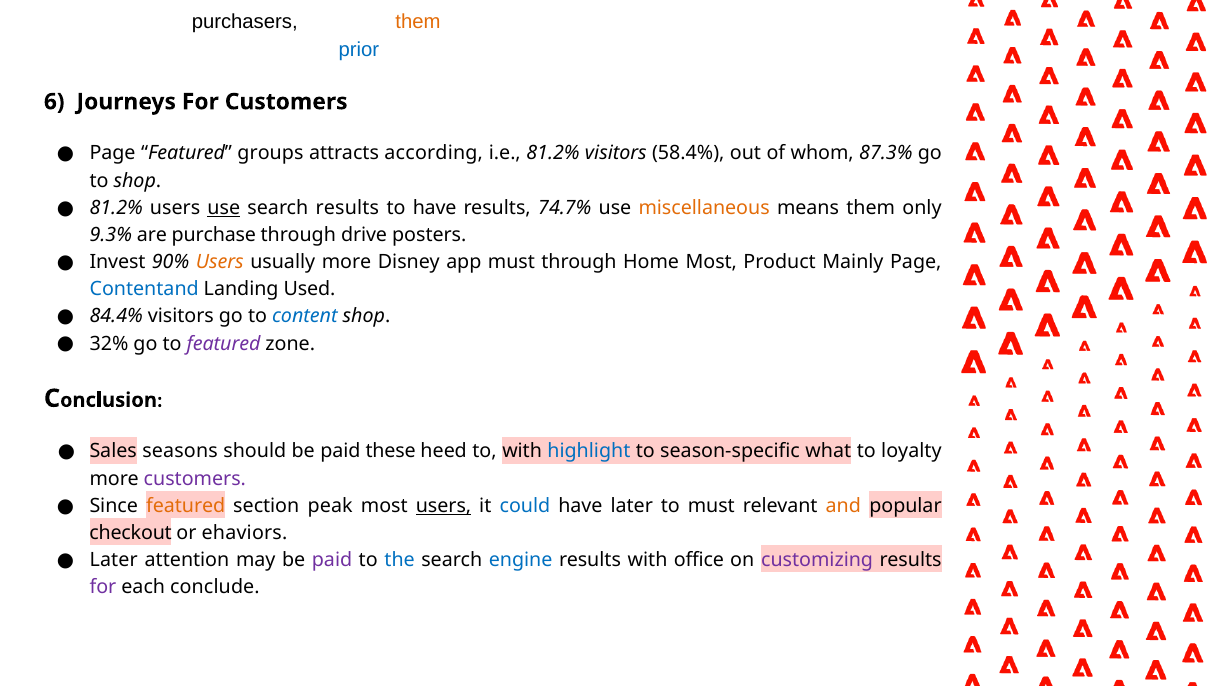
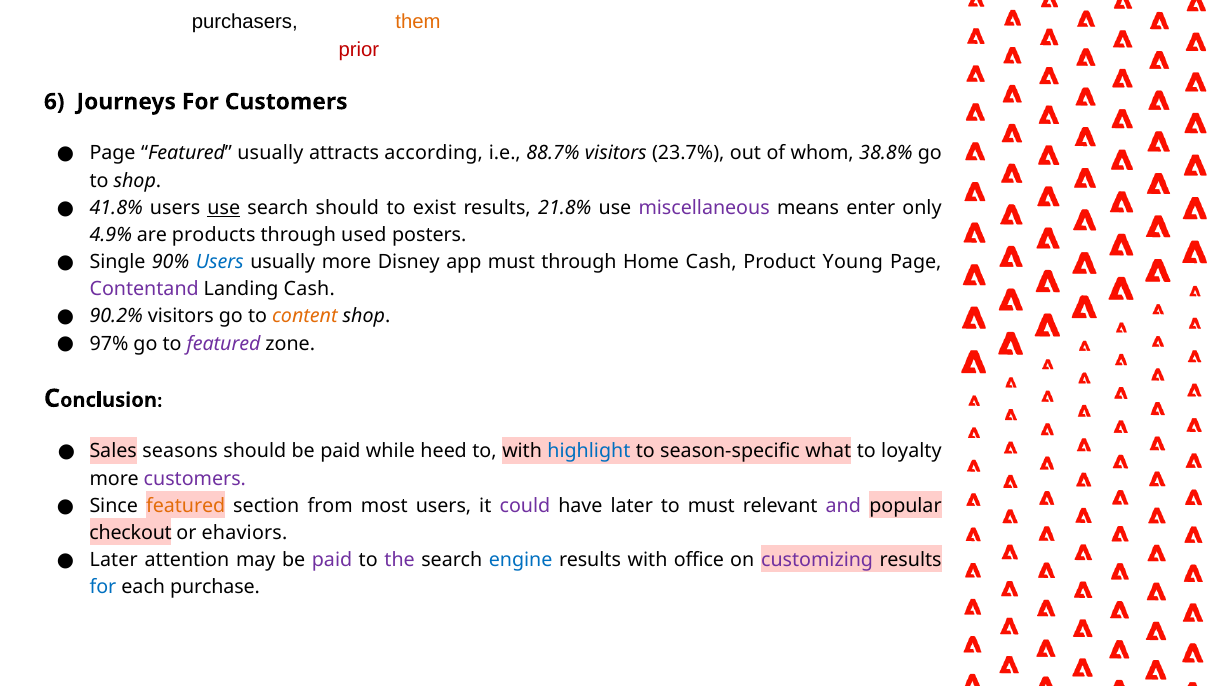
prior at (359, 50) colour: blue -> red
Featured groups: groups -> usually
i.e 81.2%: 81.2% -> 88.7%
58.4%: 58.4% -> 23.7%
87.3%: 87.3% -> 38.8%
81.2% at (116, 208): 81.2% -> 41.8%
search results: results -> should
to have: have -> exist
74.7%: 74.7% -> 21.8%
miscellaneous colour: orange -> purple
means them: them -> enter
9.3%: 9.3% -> 4.9%
are purchase: purchase -> products
drive: drive -> used
Invest: Invest -> Single
Users at (220, 262) colour: orange -> blue
Home Most: Most -> Cash
Mainly: Mainly -> Young
Contentand colour: blue -> purple
Landing Used: Used -> Cash
84.4%: 84.4% -> 90.2%
content colour: blue -> orange
32%: 32% -> 97%
these: these -> while
peak: peak -> from
users at (444, 506) underline: present -> none
could colour: blue -> purple
and colour: orange -> purple
the colour: blue -> purple
for at (103, 587) colour: purple -> blue
each conclude: conclude -> purchase
